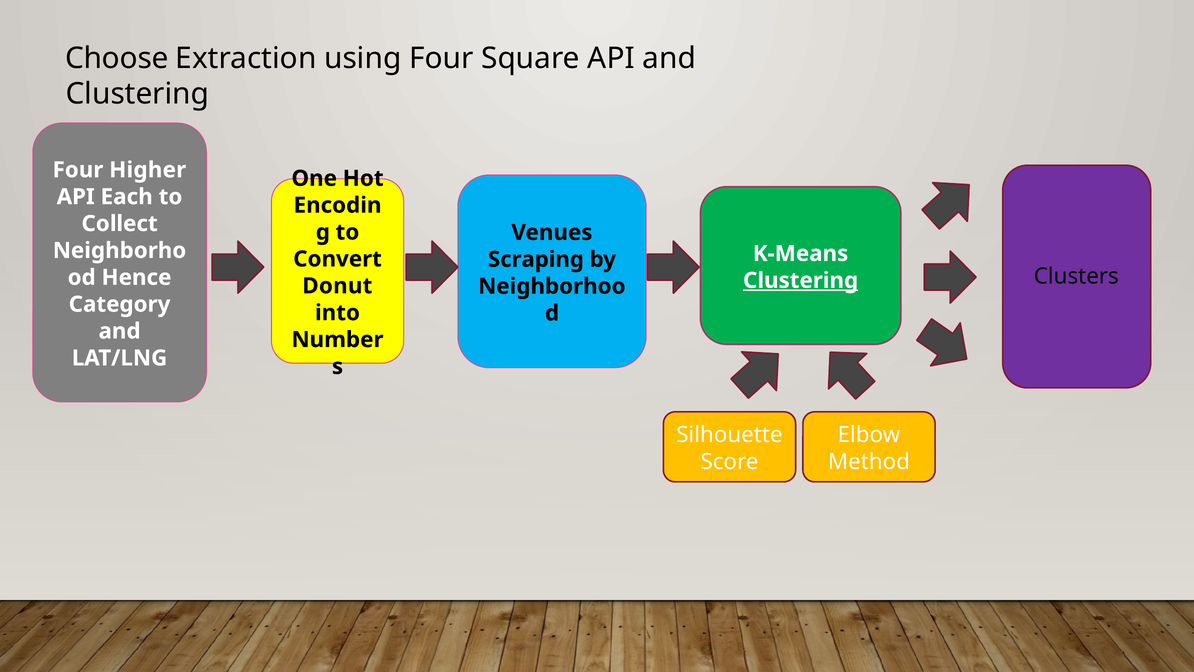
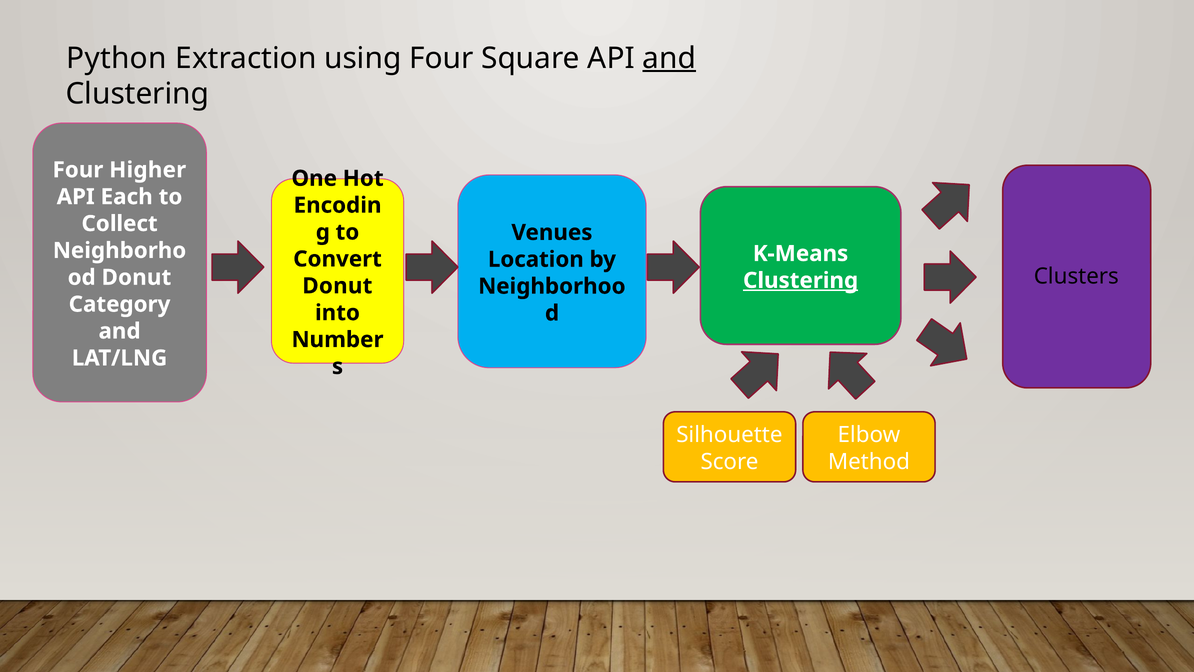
Choose: Choose -> Python
and at (669, 58) underline: none -> present
Scraping: Scraping -> Location
Hence at (136, 277): Hence -> Donut
